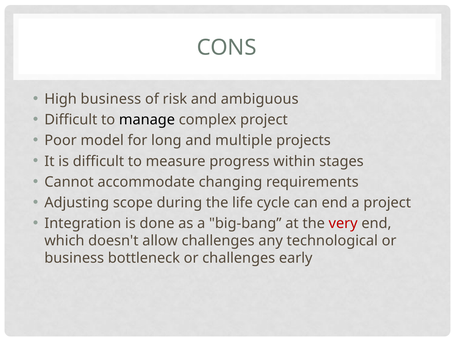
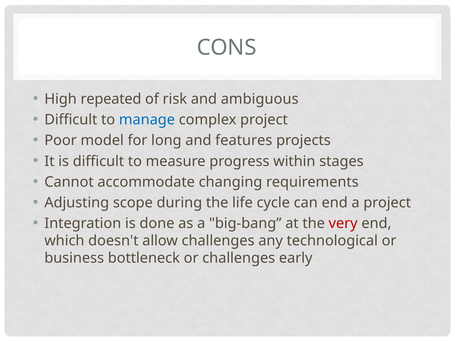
High business: business -> repeated
manage colour: black -> blue
multiple: multiple -> features
